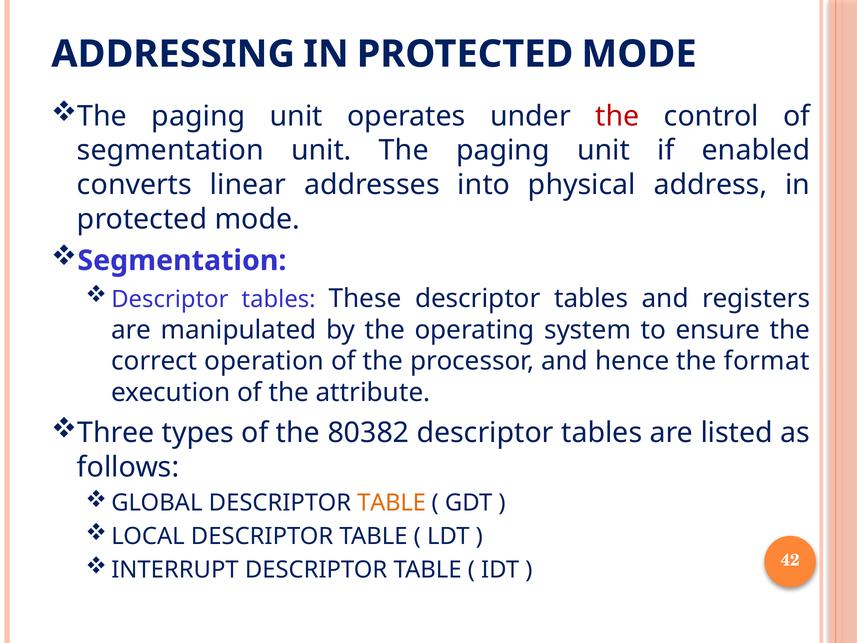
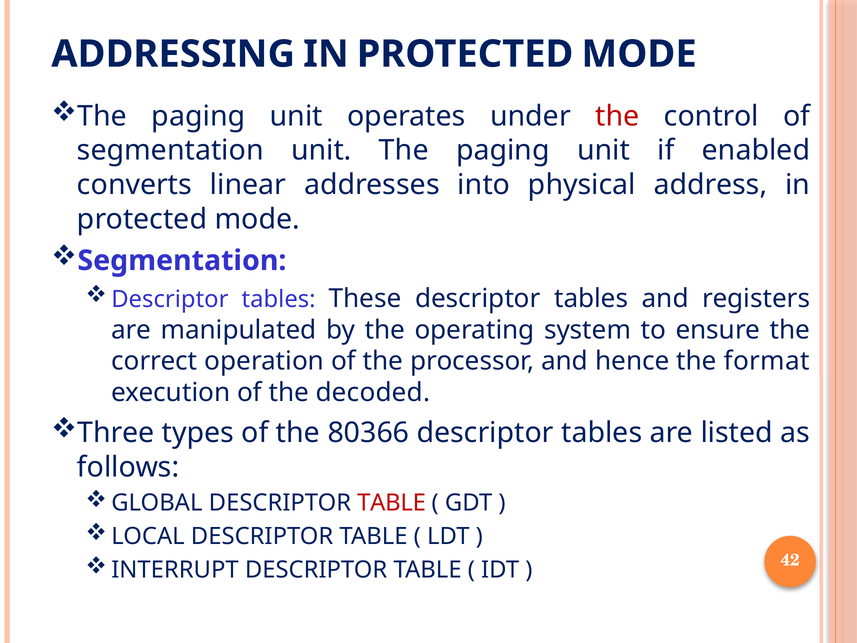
attribute: attribute -> decoded
80382: 80382 -> 80366
TABLE at (392, 503) colour: orange -> red
